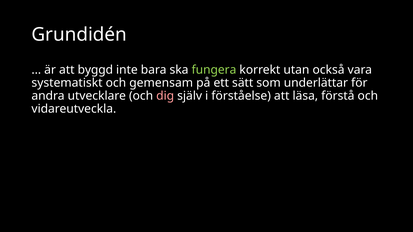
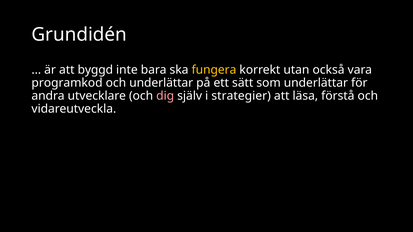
fungera colour: light green -> yellow
systematiskt: systematiskt -> programkod
och gemensam: gemensam -> underlättar
förståelse: förståelse -> strategier
